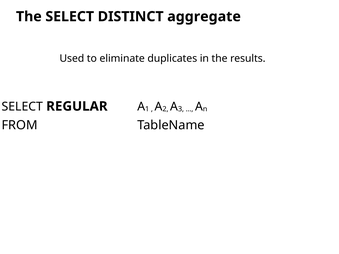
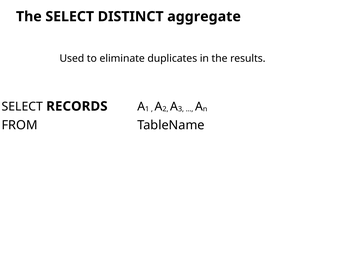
REGULAR: REGULAR -> RECORDS
